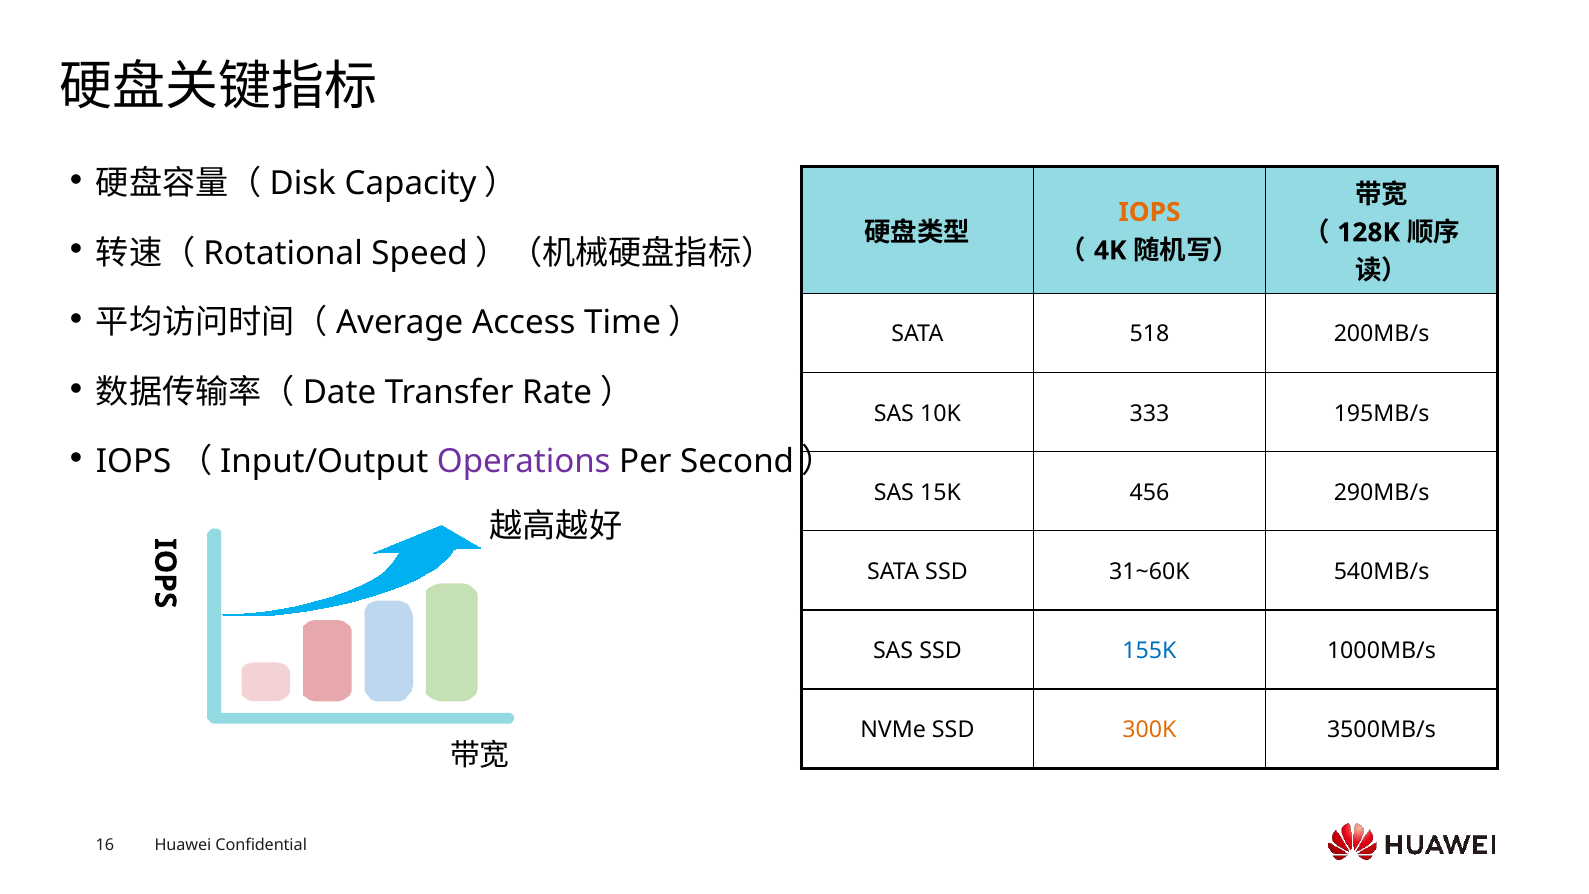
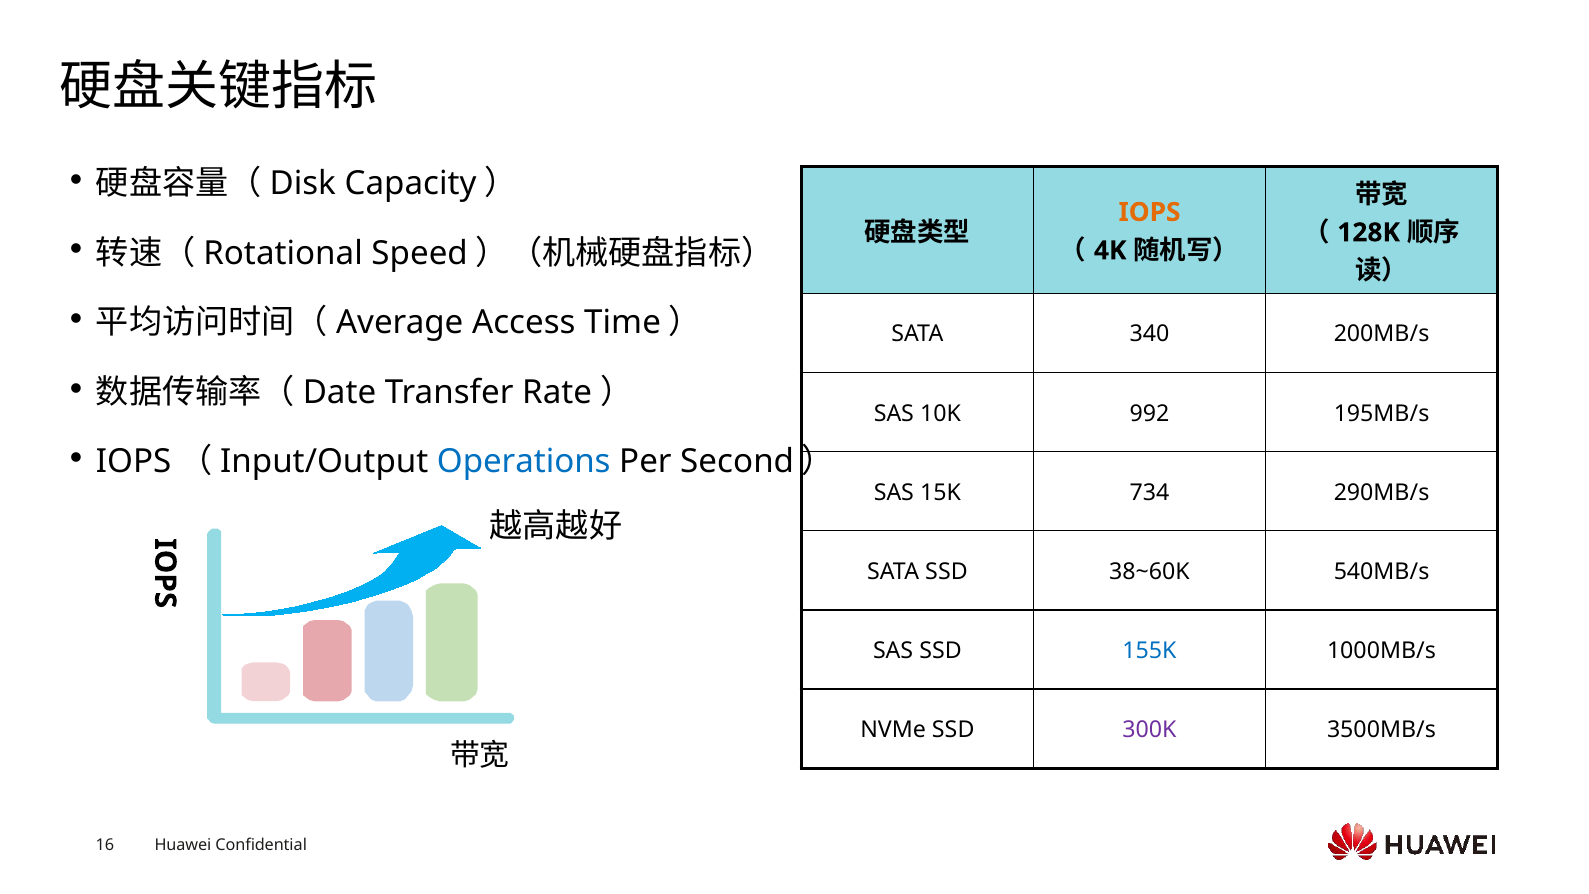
518: 518 -> 340
333: 333 -> 992
Operations colour: purple -> blue
456: 456 -> 734
31~60K: 31~60K -> 38~60K
300K colour: orange -> purple
